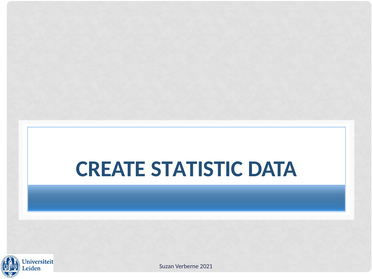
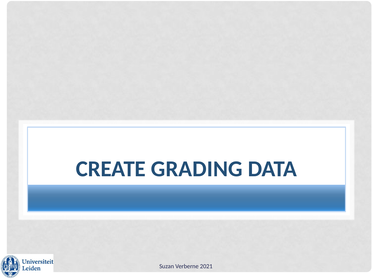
STATISTIC: STATISTIC -> GRADING
